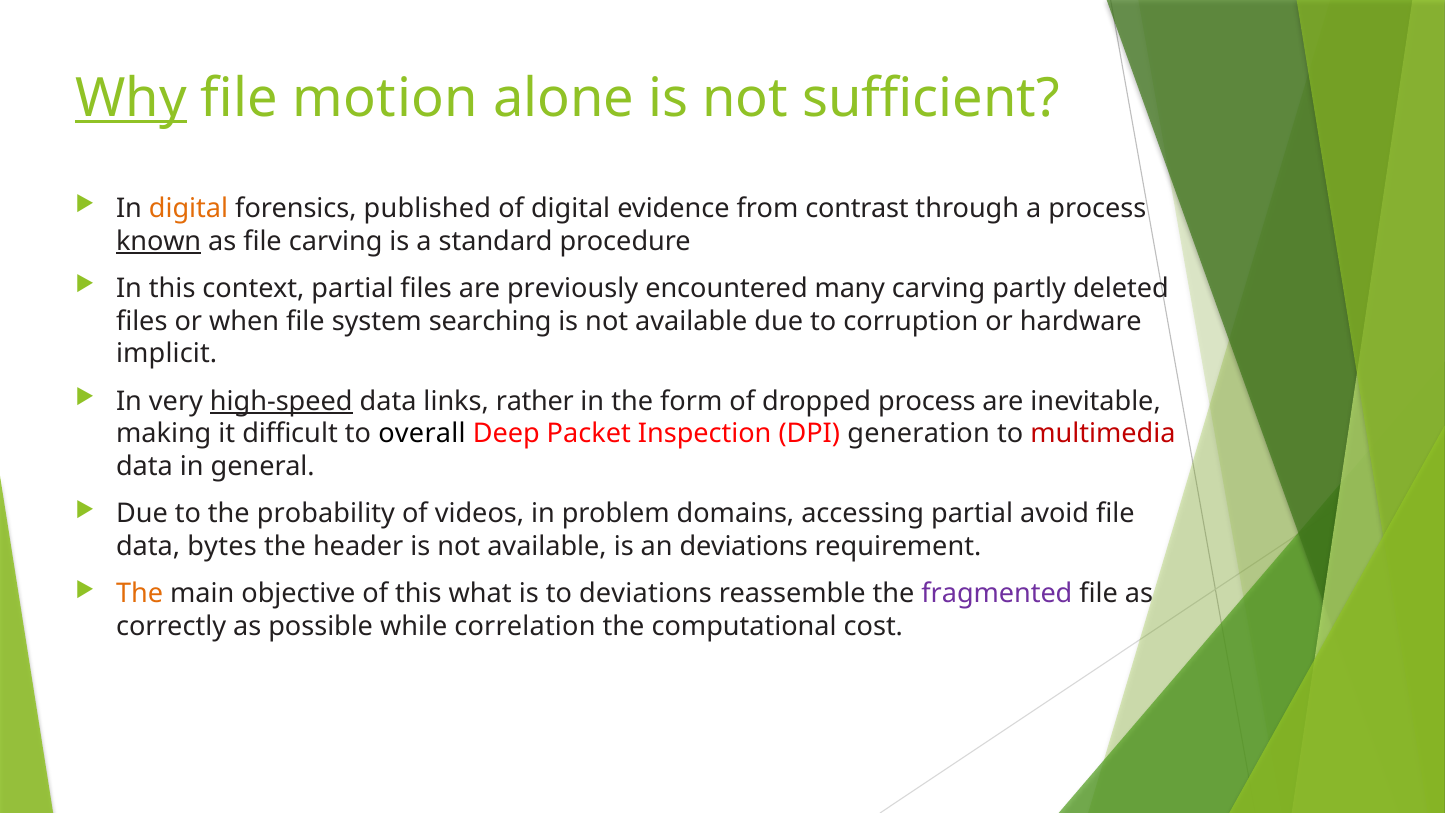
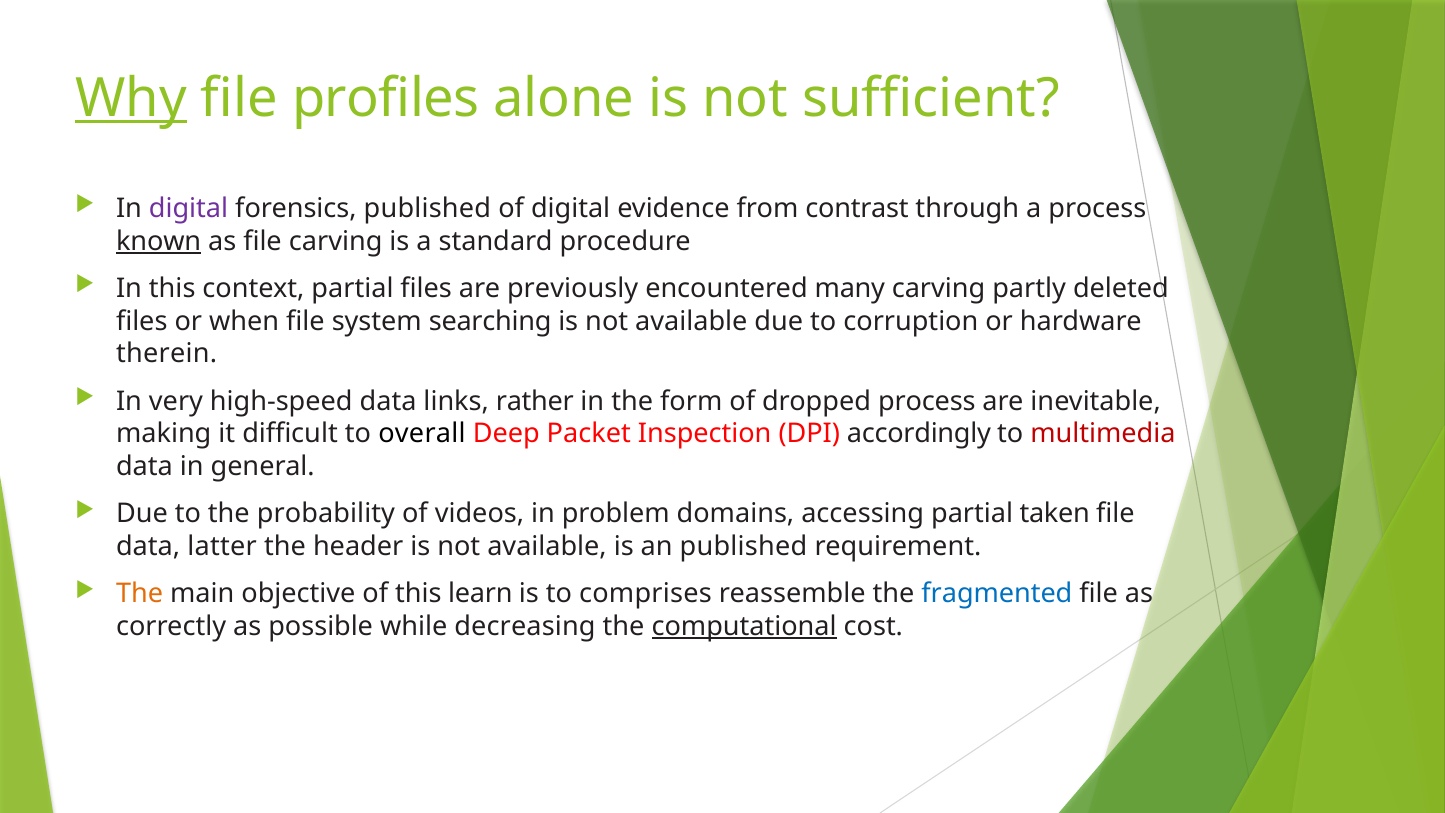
motion: motion -> profiles
digital at (189, 209) colour: orange -> purple
implicit: implicit -> therein
high-speed underline: present -> none
generation: generation -> accordingly
avoid: avoid -> taken
bytes: bytes -> latter
an deviations: deviations -> published
what: what -> learn
to deviations: deviations -> comprises
fragmented colour: purple -> blue
correlation: correlation -> decreasing
computational underline: none -> present
